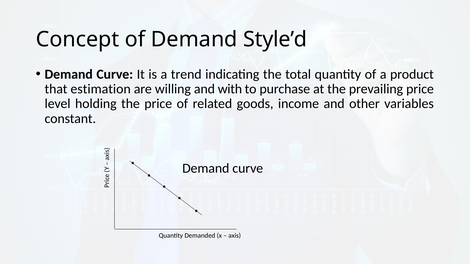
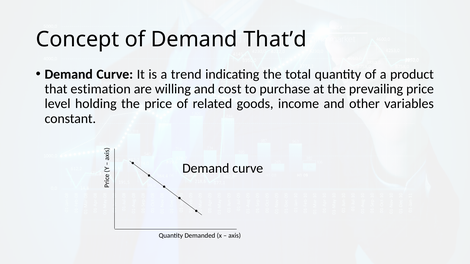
Style’d: Style’d -> That’d
with: with -> cost
